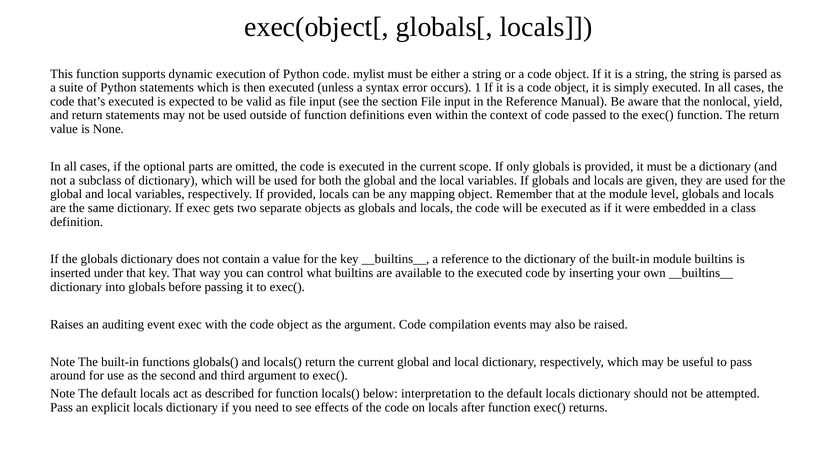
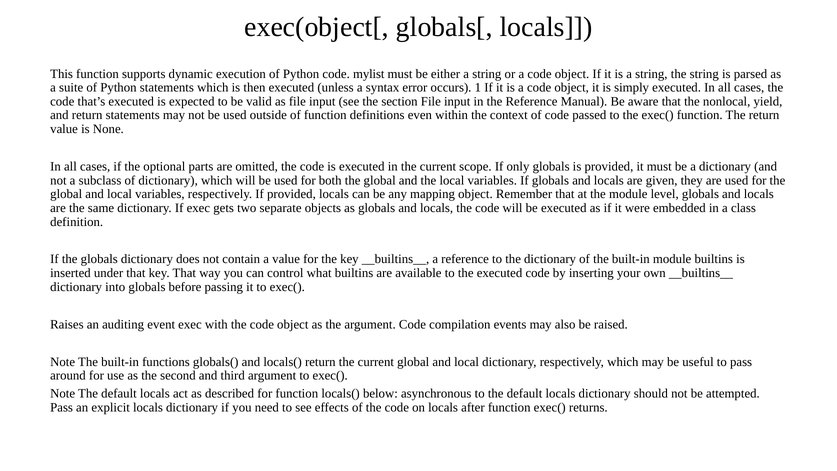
interpretation: interpretation -> asynchronous
